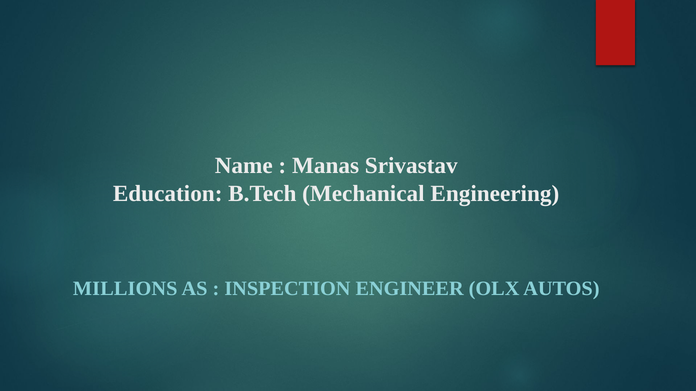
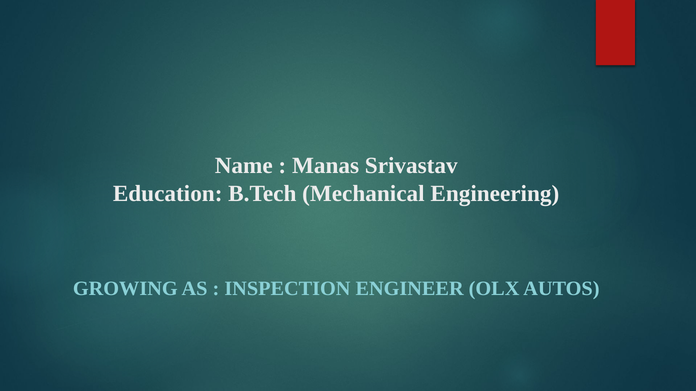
MILLIONS: MILLIONS -> GROWING
